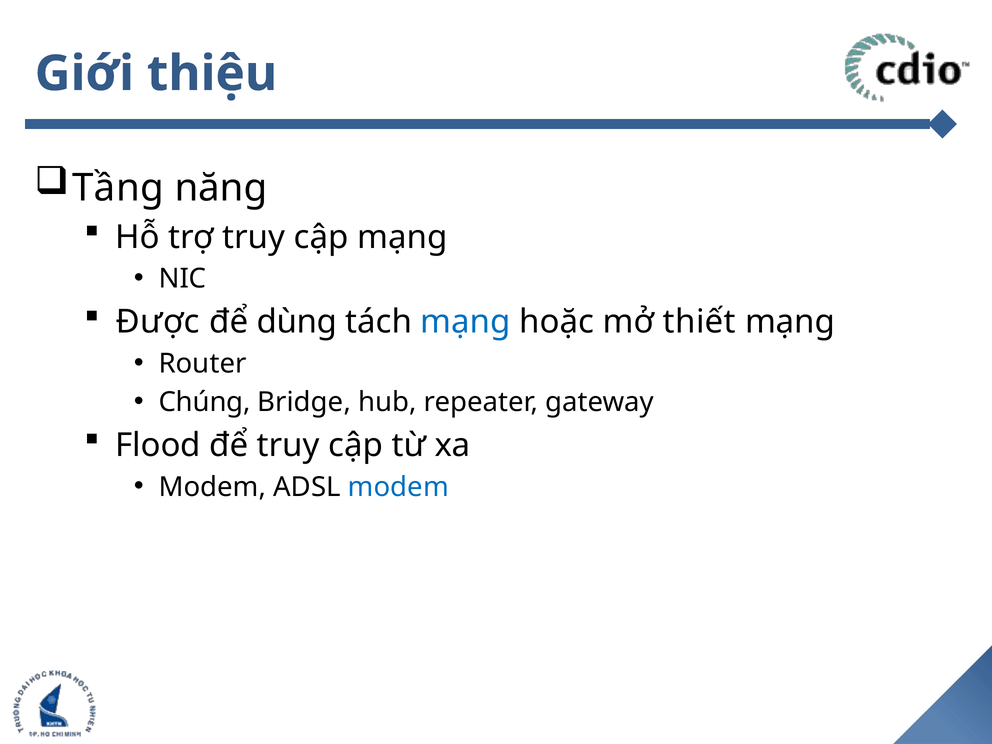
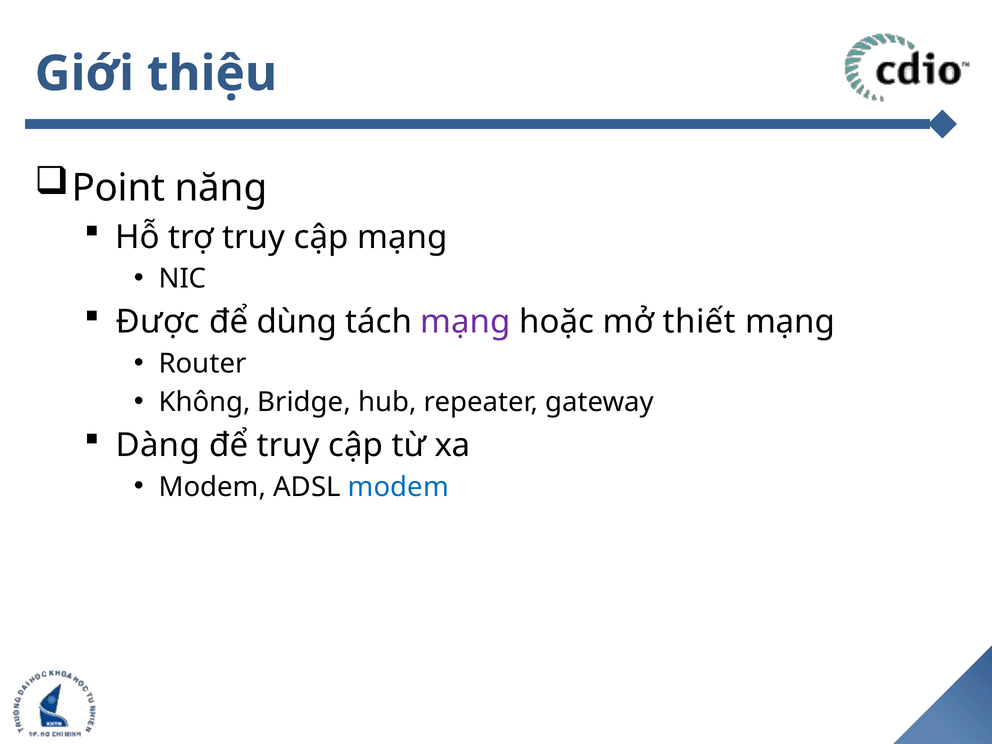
Tầng: Tầng -> Point
mạng at (466, 322) colour: blue -> purple
Chúng: Chúng -> Không
Flood: Flood -> Dàng
